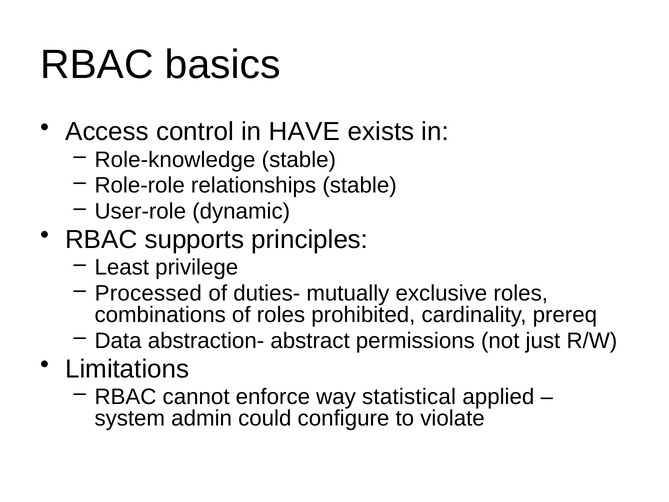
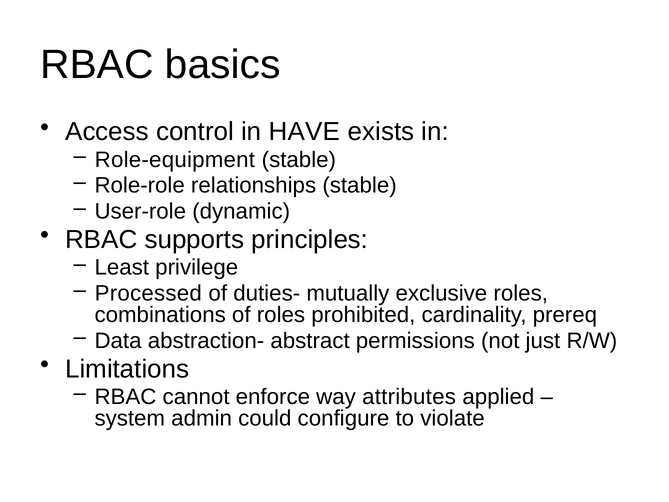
Role-knowledge: Role-knowledge -> Role-equipment
statistical: statistical -> attributes
